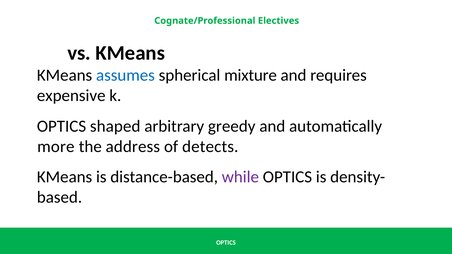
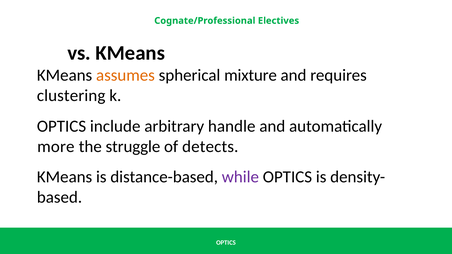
assumes colour: blue -> orange
expensive: expensive -> clustering
shaped: shaped -> include
greedy: greedy -> handle
address: address -> struggle
